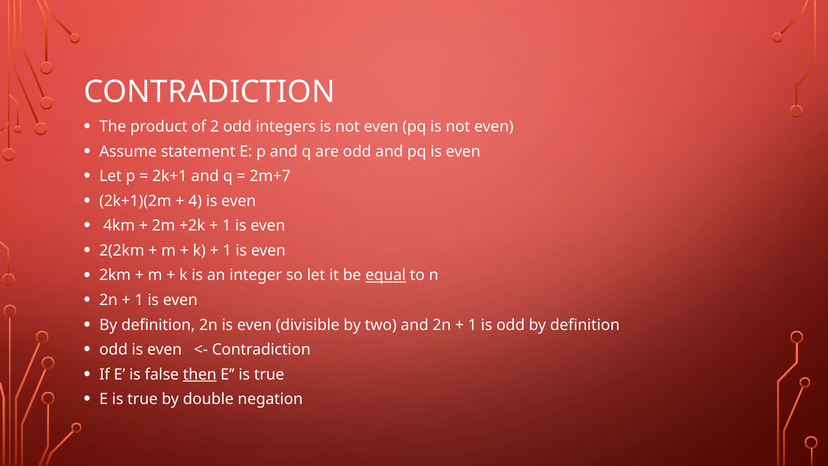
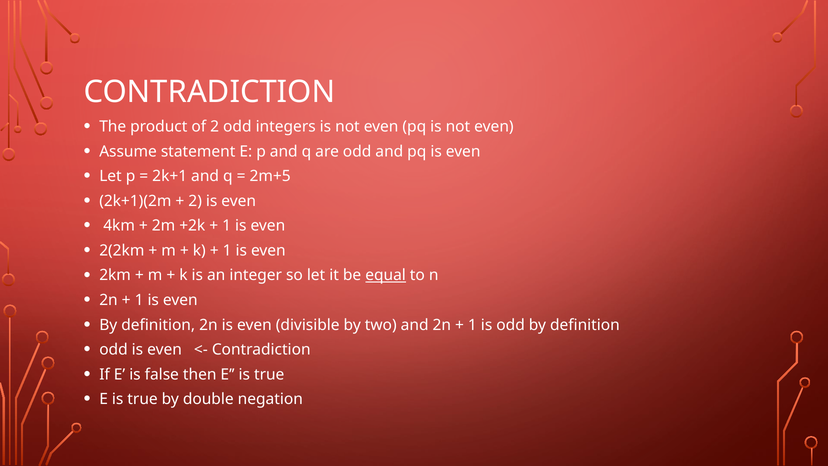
2m+7: 2m+7 -> 2m+5
4 at (195, 201): 4 -> 2
then underline: present -> none
